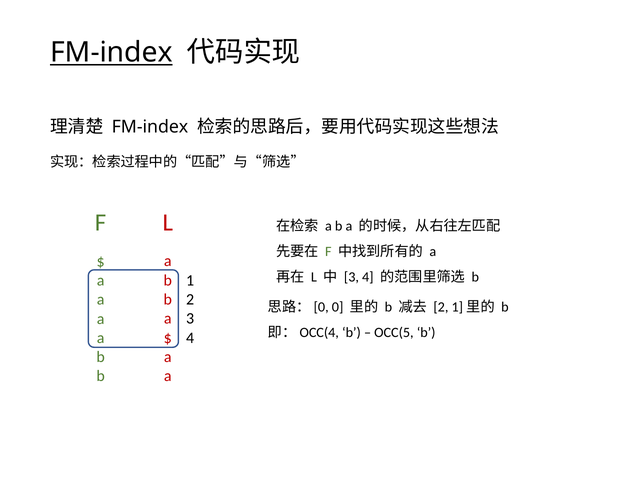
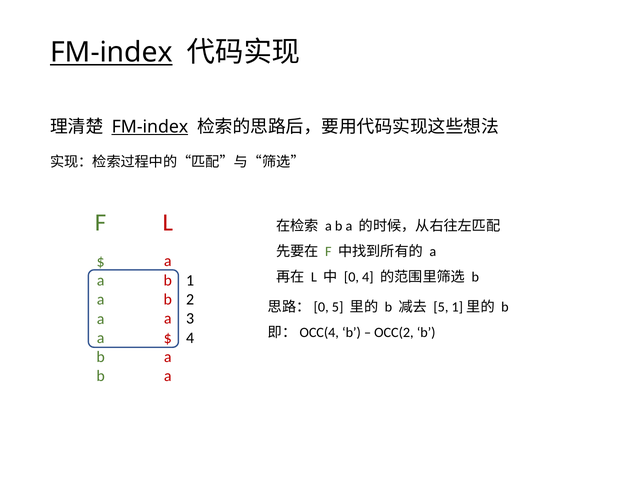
FM-index at (150, 127) underline: none -> present
3 at (351, 277): 3 -> 0
0 at (338, 307): 0 -> 5
2 at (441, 307): 2 -> 5
OCC(5: OCC(5 -> OCC(2
